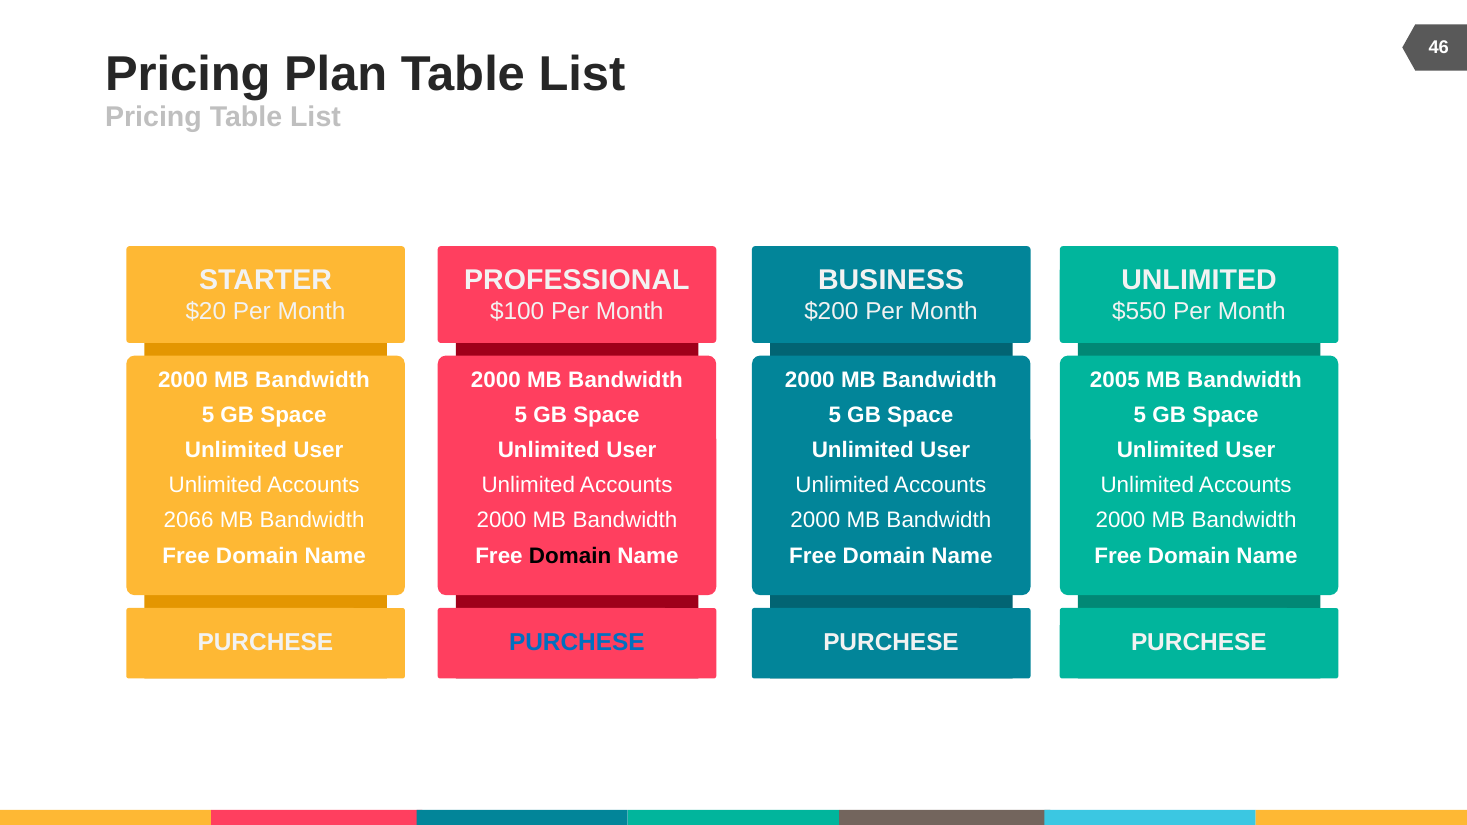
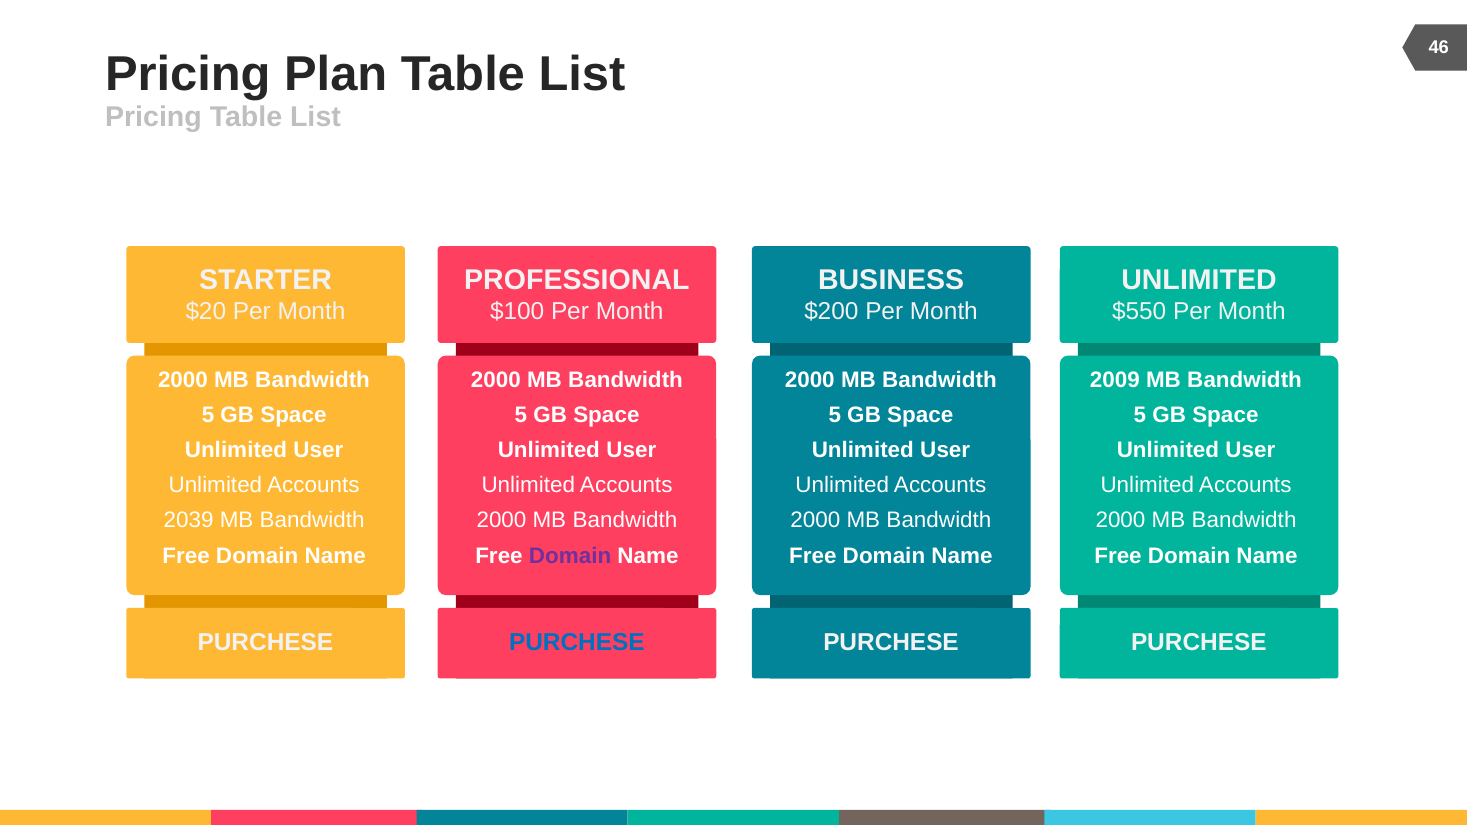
2005: 2005 -> 2009
2066: 2066 -> 2039
Domain at (570, 556) colour: black -> purple
